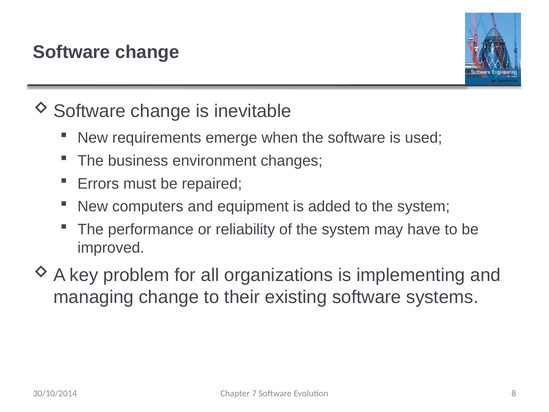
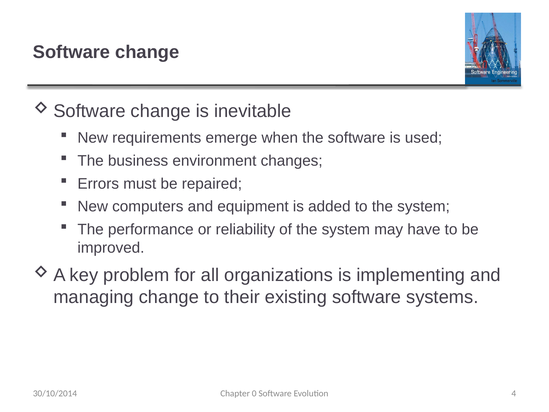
7: 7 -> 0
8: 8 -> 4
